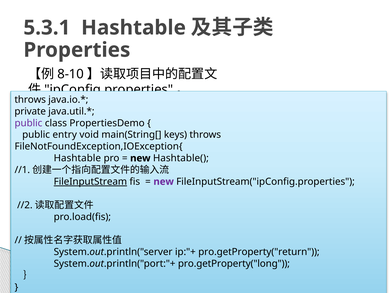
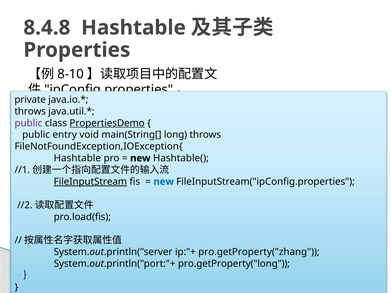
5.3.1: 5.3.1 -> 8.4.8
throws at (30, 100): throws -> private
private at (30, 111): private -> throws
PropertiesDemo underline: none -> present
keys: keys -> long
new at (164, 182) colour: purple -> blue
pro.getProperty("return: pro.getProperty("return -> pro.getProperty("zhang
